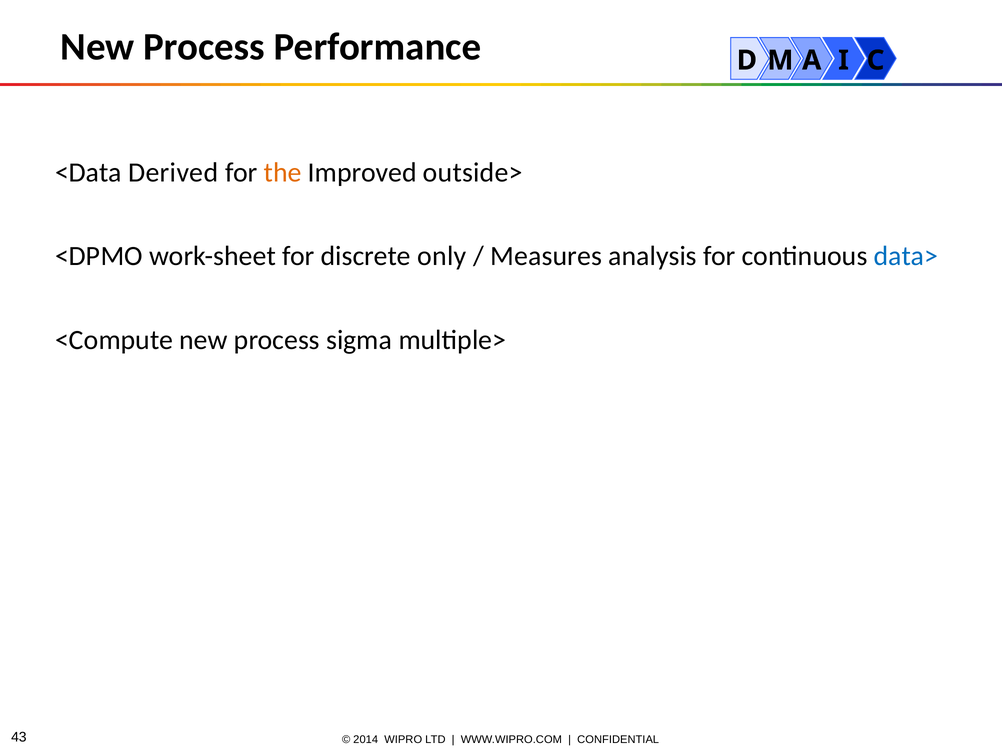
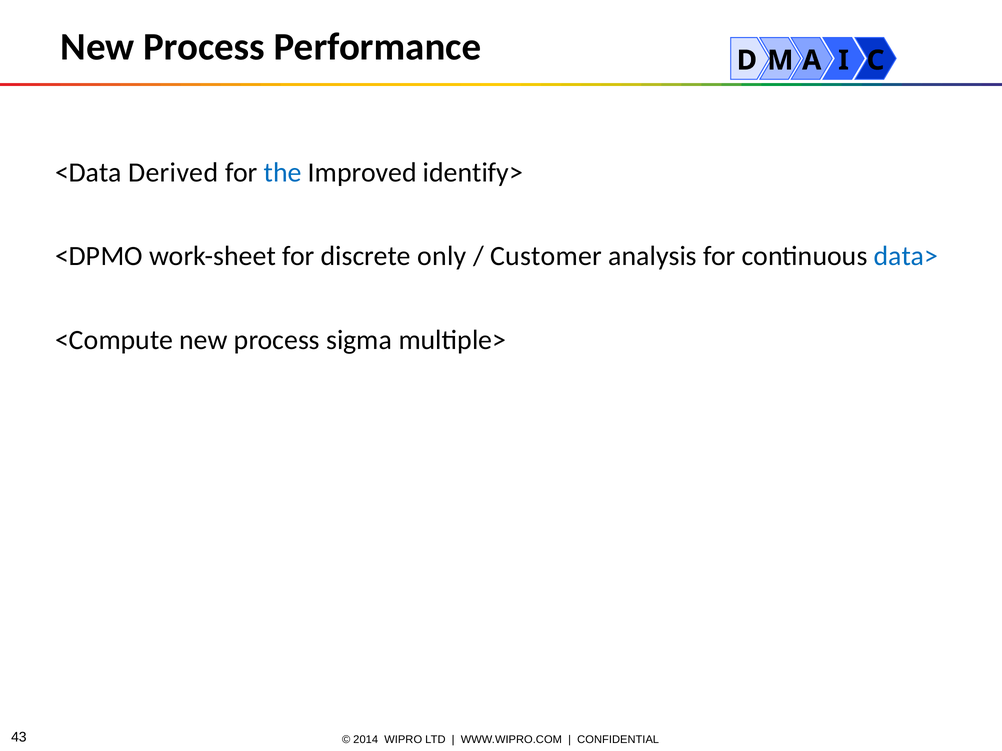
the colour: orange -> blue
outside>: outside> -> identify>
Measures: Measures -> Customer
